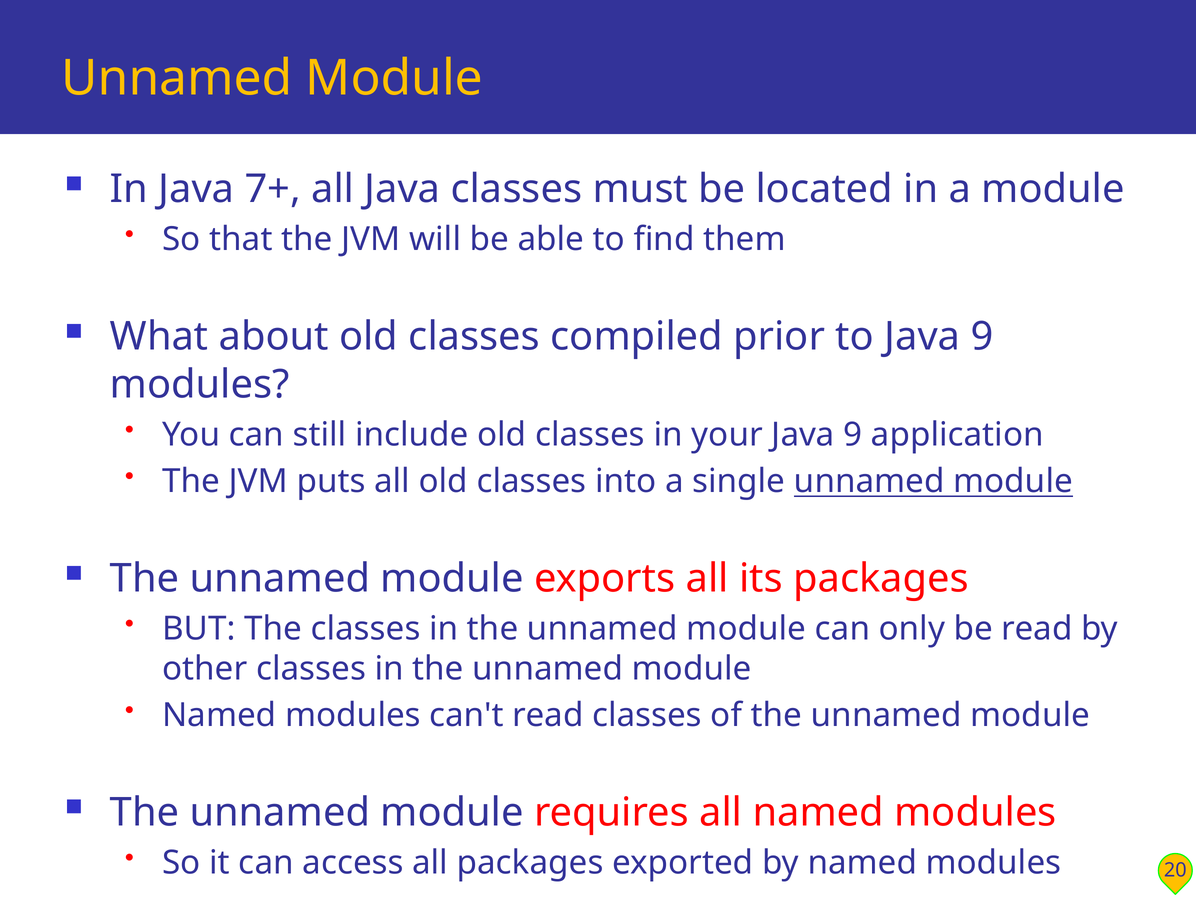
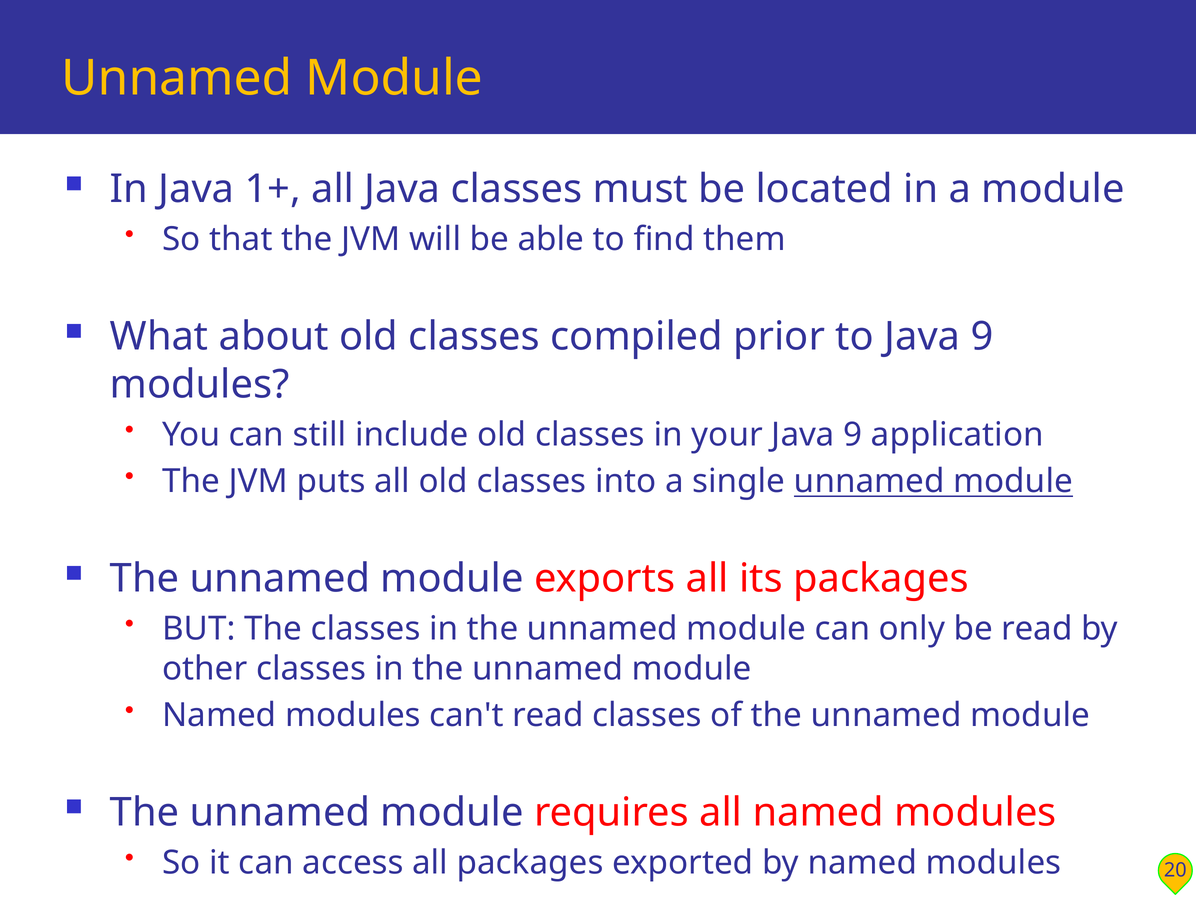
7+: 7+ -> 1+
